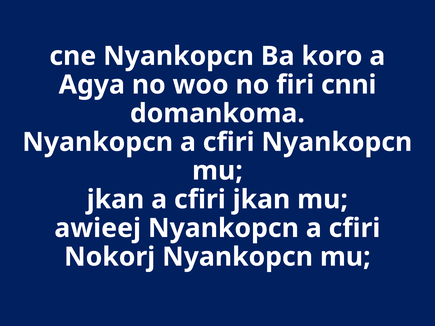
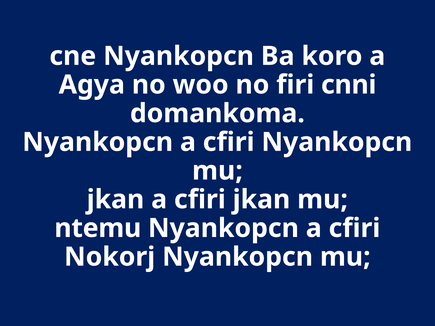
awieej: awieej -> ntemu
